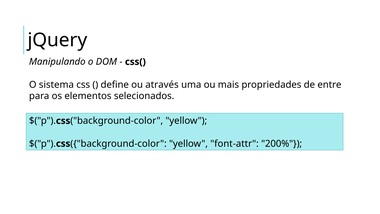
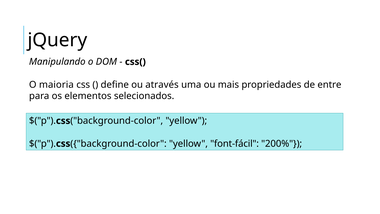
sistema: sistema -> maioria
font-attr: font-attr -> font-fácil
